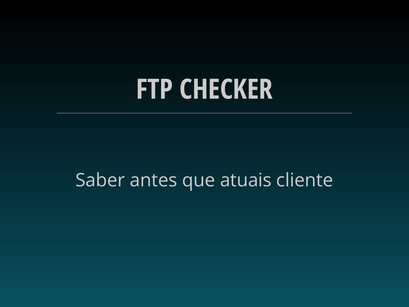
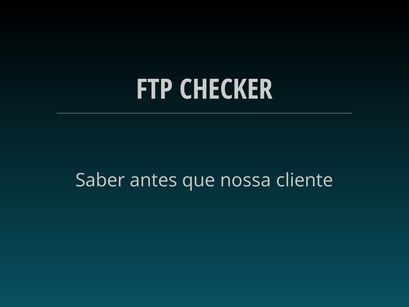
atuais: atuais -> nossa
